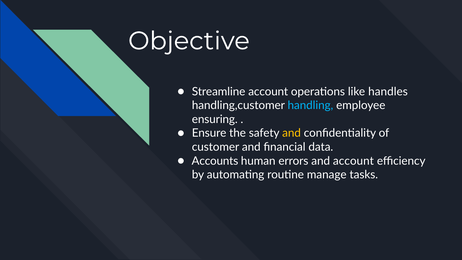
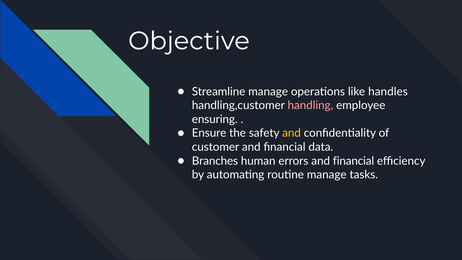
Streamline account: account -> manage
handling colour: light blue -> pink
Accounts: Accounts -> Branches
errors and account: account -> financial
